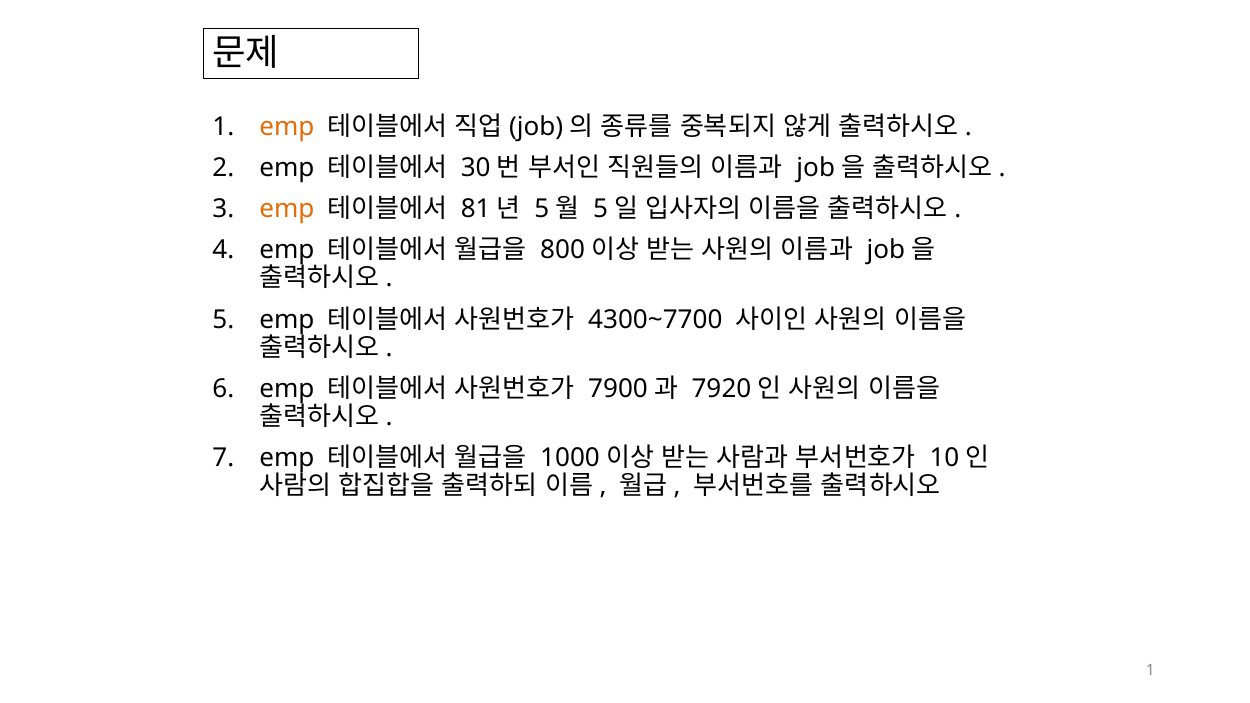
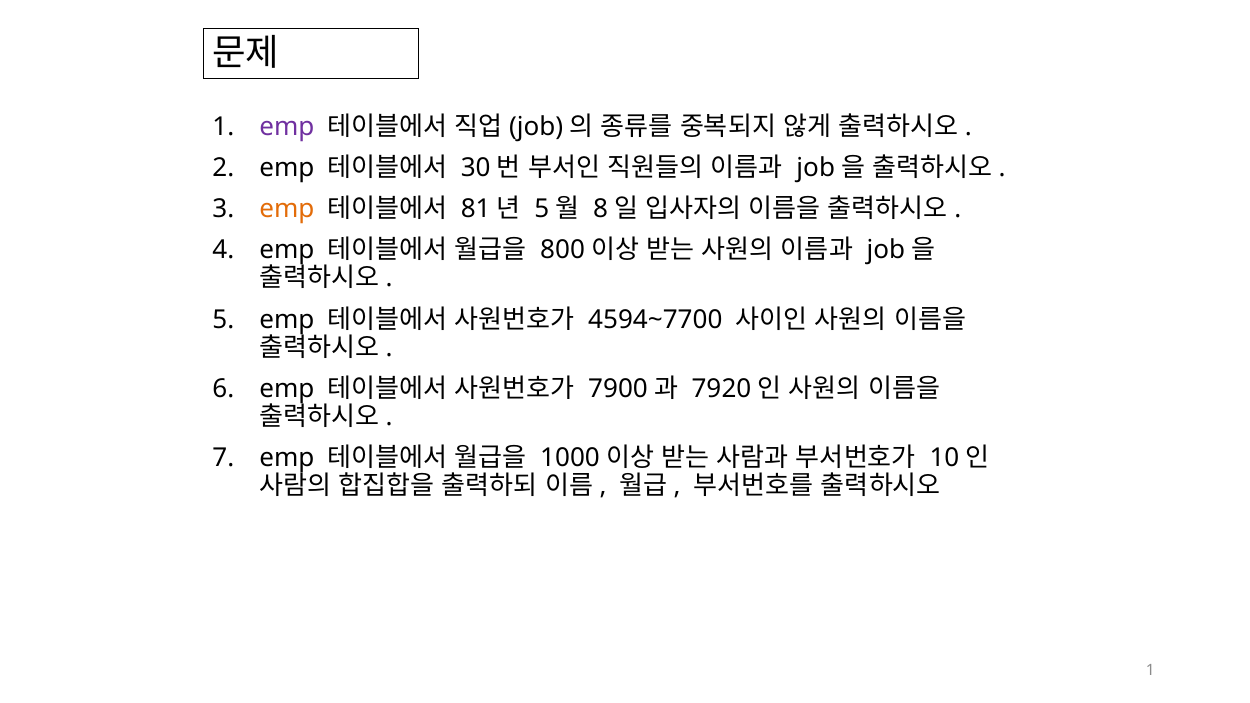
emp at (287, 127) colour: orange -> purple
5 at (601, 209): 5 -> 8
4300~7700: 4300~7700 -> 4594~7700
